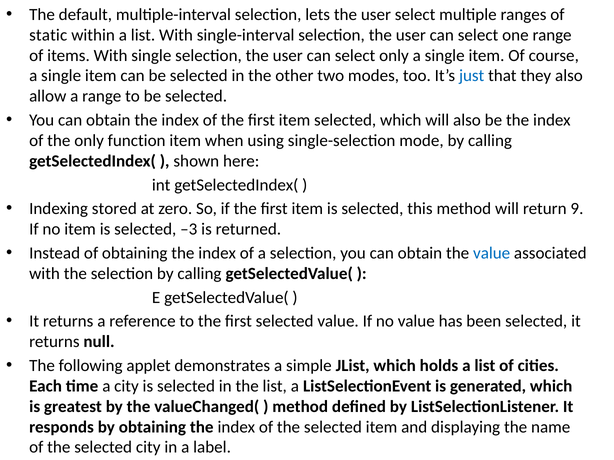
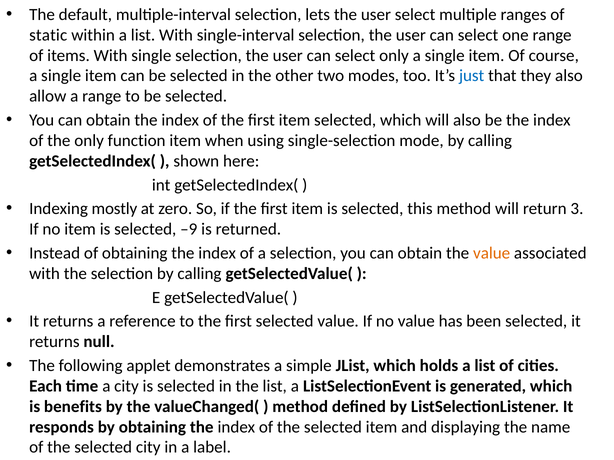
stored: stored -> mostly
9: 9 -> 3
–3: –3 -> –9
value at (492, 253) colour: blue -> orange
greatest: greatest -> benefits
